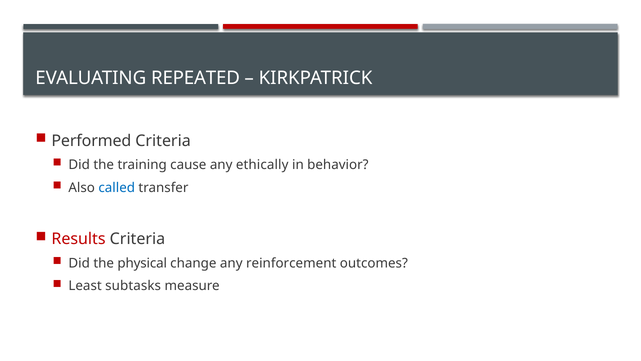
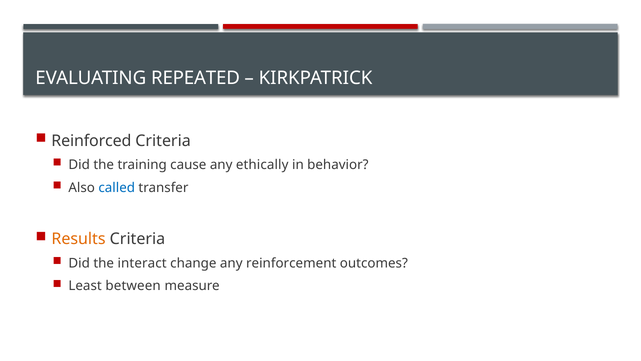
Performed: Performed -> Reinforced
Results colour: red -> orange
physical: physical -> interact
subtasks: subtasks -> between
